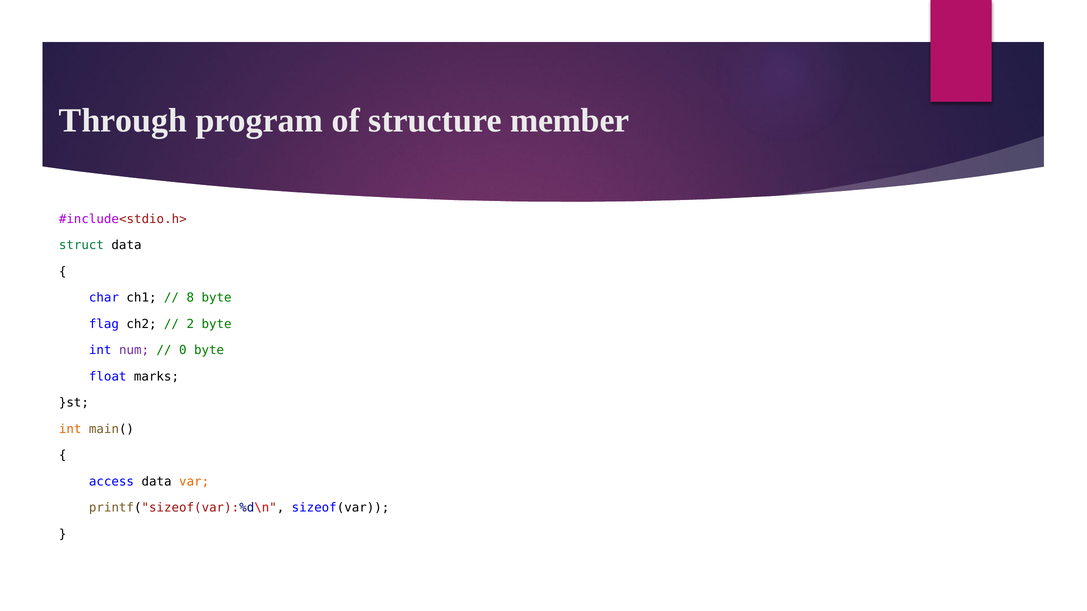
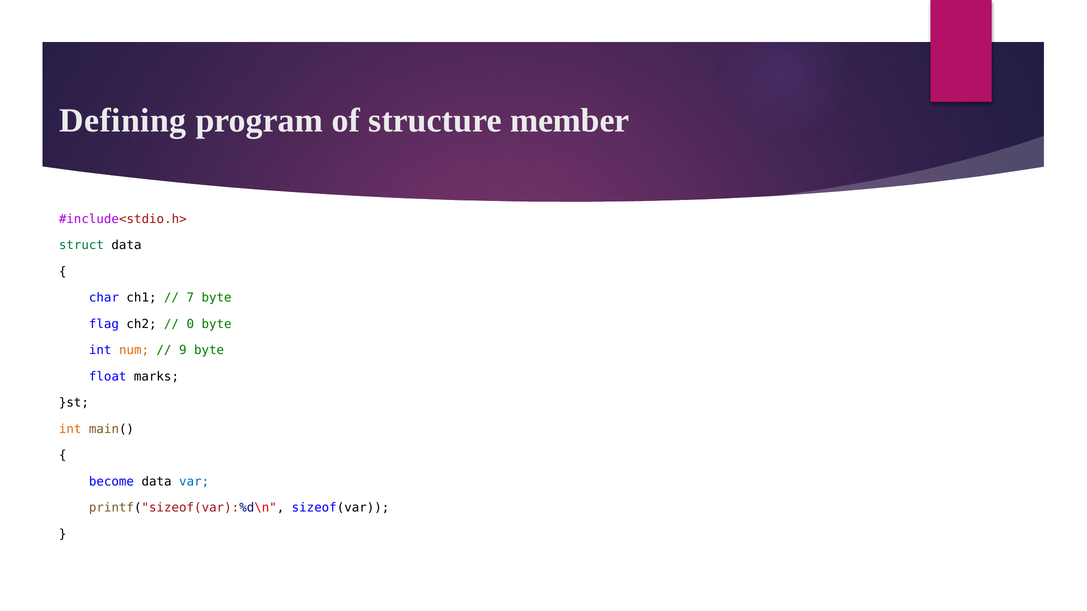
Through: Through -> Defining
8: 8 -> 7
2: 2 -> 0
num colour: purple -> orange
0: 0 -> 9
access: access -> become
var colour: orange -> blue
